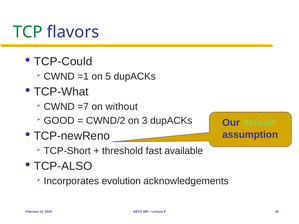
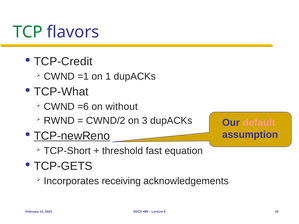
TCP-Could: TCP-Could -> TCP-Credit
5: 5 -> 1
=7: =7 -> =6
GOOD: GOOD -> RWND
default colour: light green -> pink
TCP-newReno underline: none -> present
available: available -> equation
TCP-ALSO: TCP-ALSO -> TCP-GETS
evolution: evolution -> receiving
